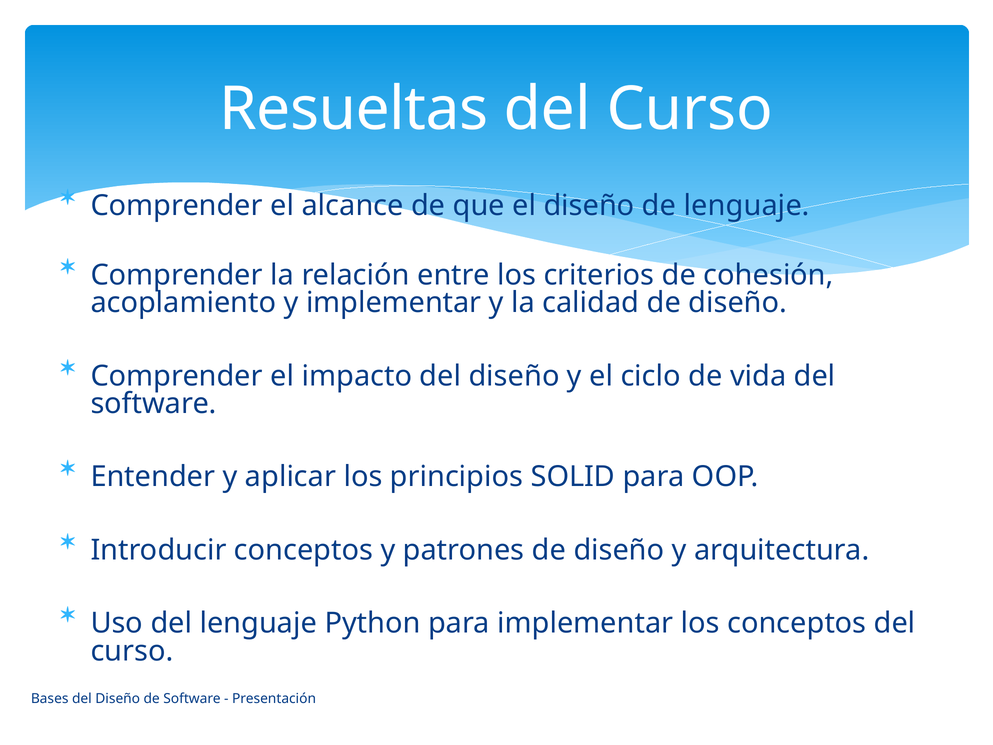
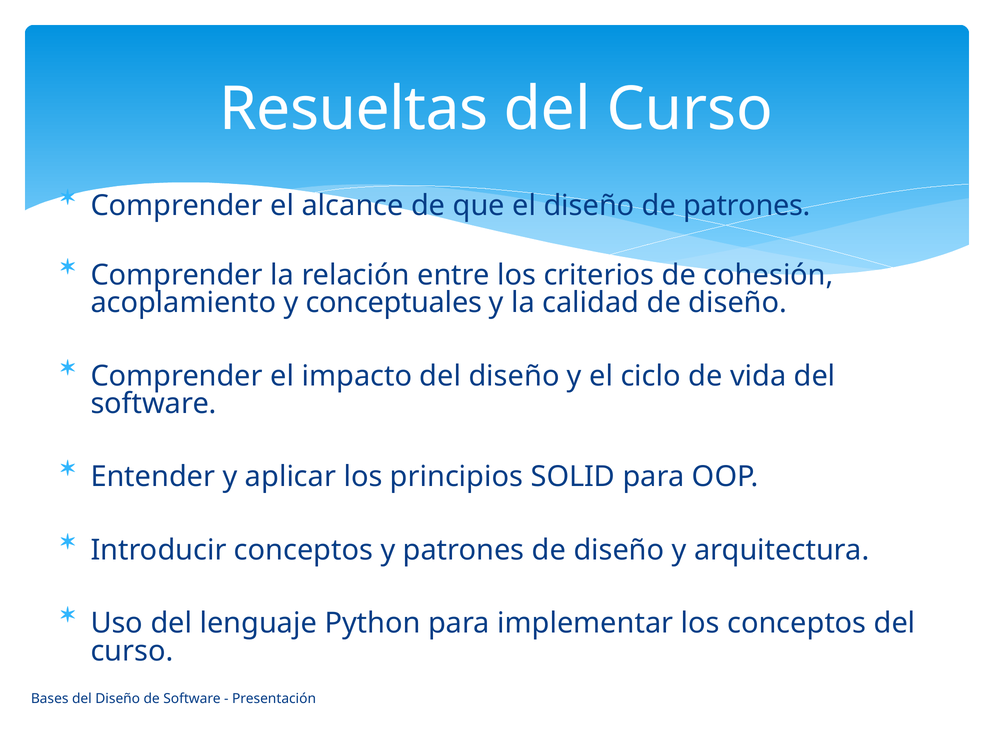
de lenguaje: lenguaje -> patrones
y implementar: implementar -> conceptuales
